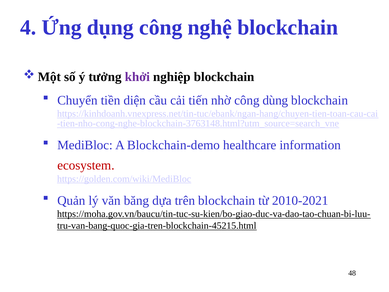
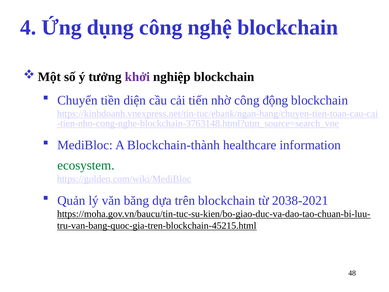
dùng: dùng -> động
Blockchain-demo: Blockchain-demo -> Blockchain-thành
ecosystem colour: red -> green
2010-2021: 2010-2021 -> 2038-2021
